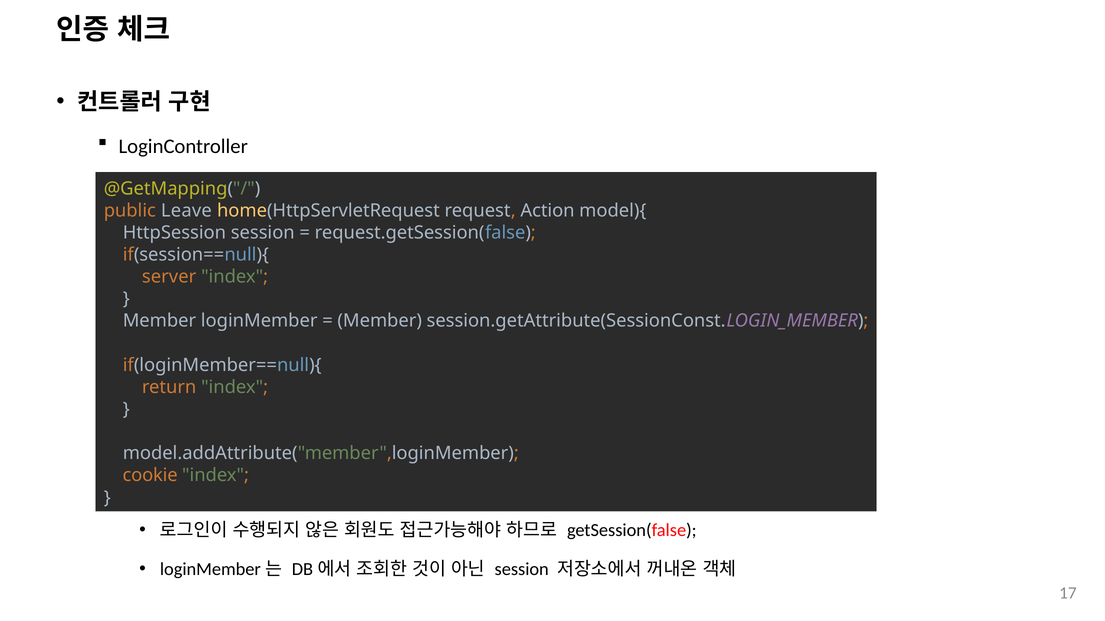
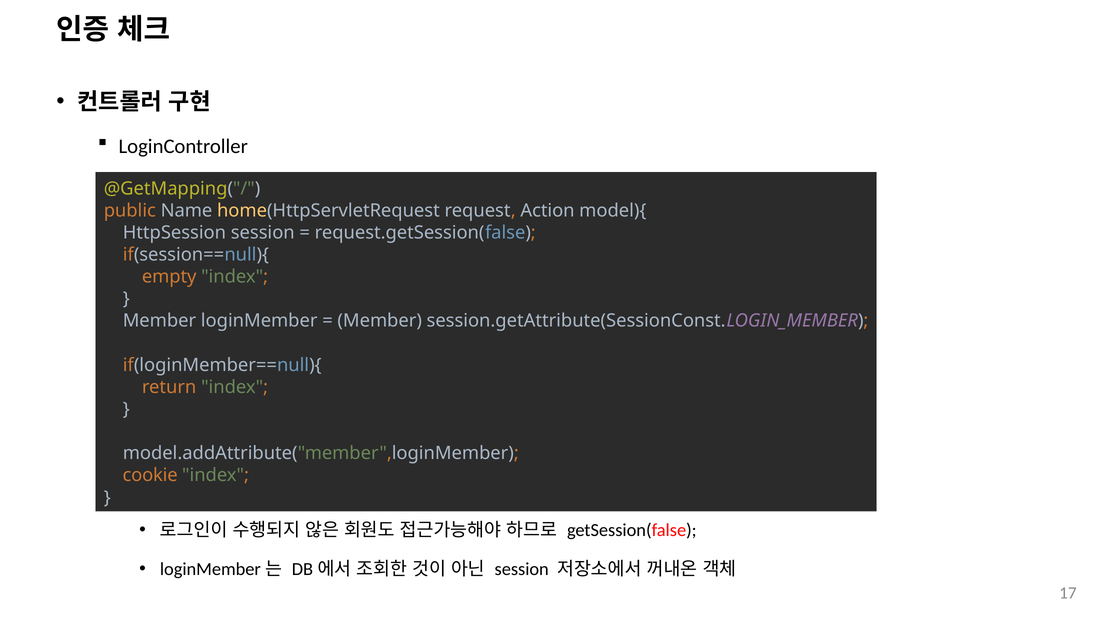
Leave: Leave -> Name
server: server -> empty
